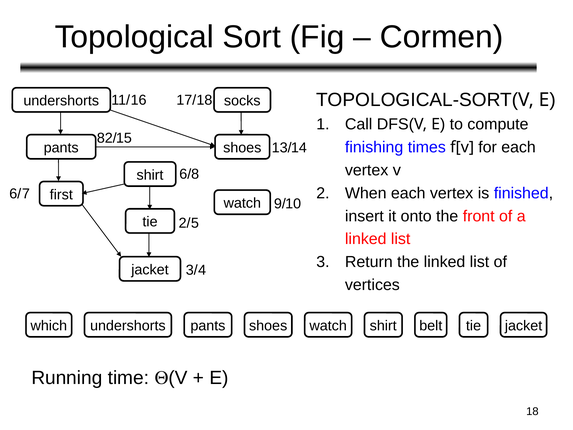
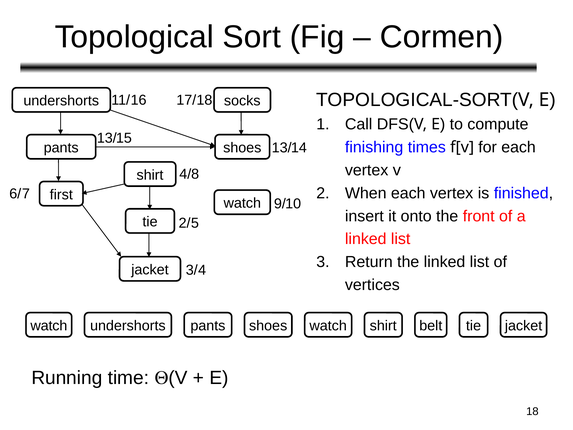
82/: 82/ -> 13/
6/: 6/ -> 4/
which at (49, 326): which -> watch
